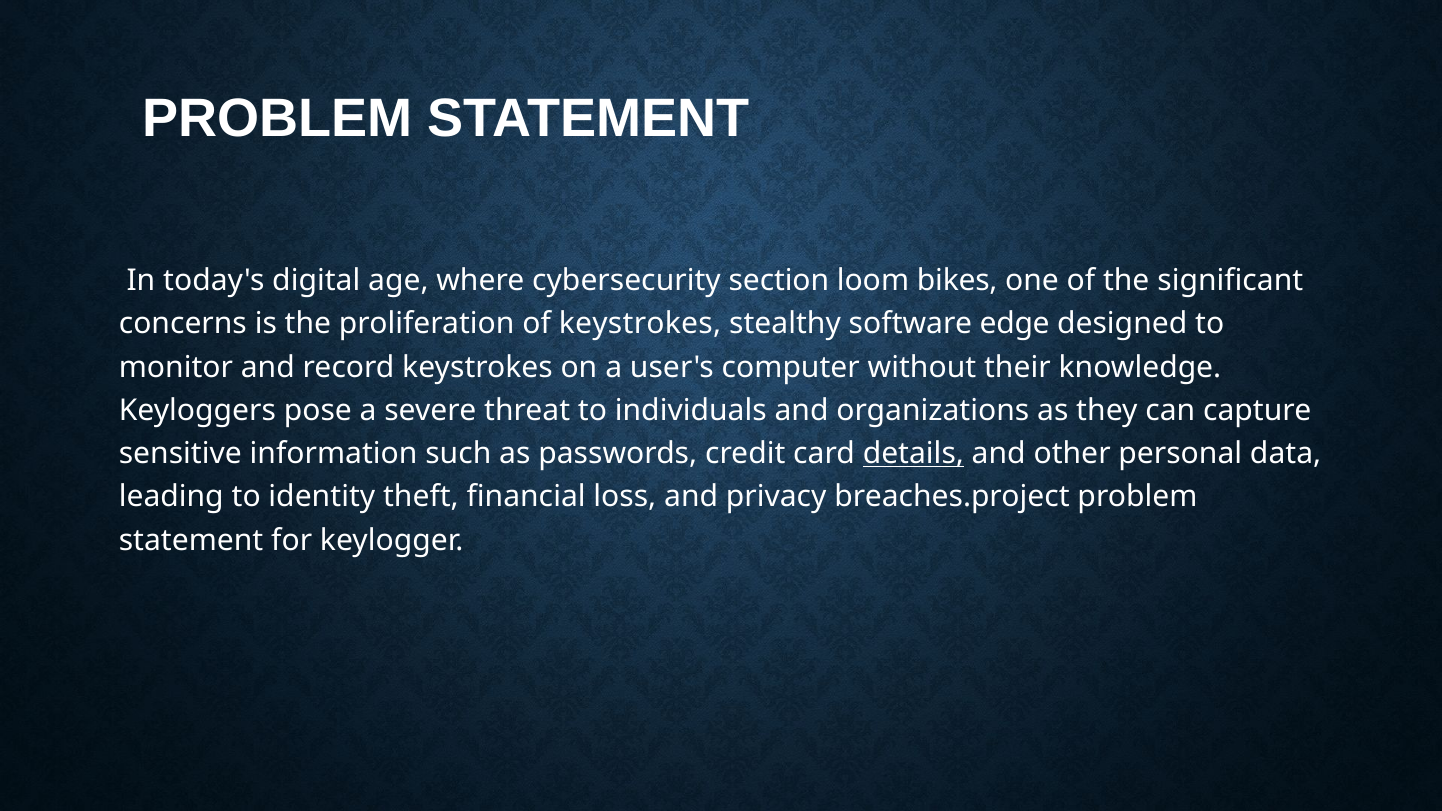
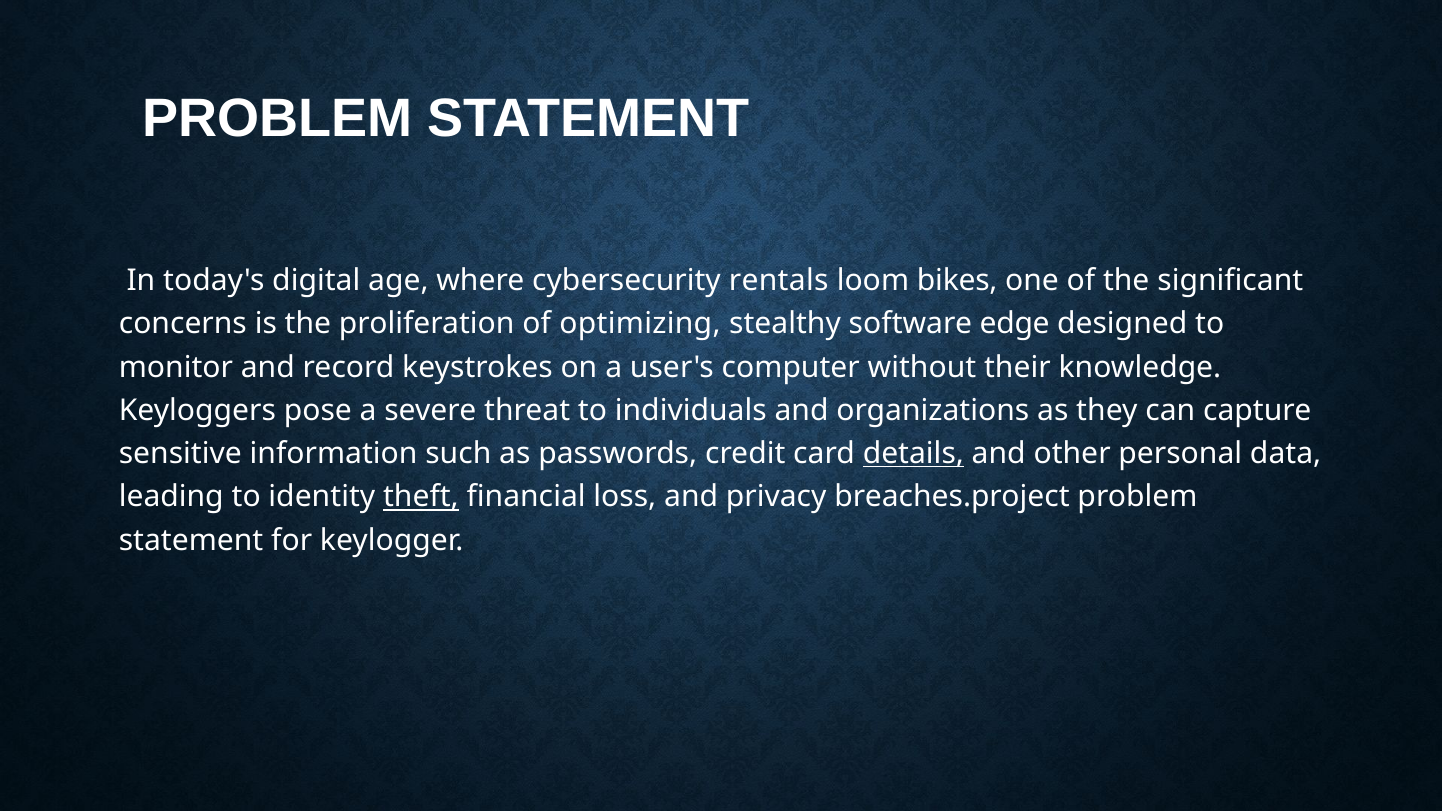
section: section -> rentals
of keystrokes: keystrokes -> optimizing
theft underline: none -> present
